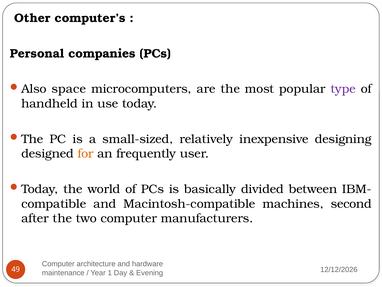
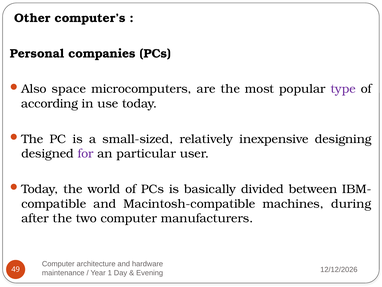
handheld: handheld -> according
for colour: orange -> purple
frequently: frequently -> particular
second: second -> during
